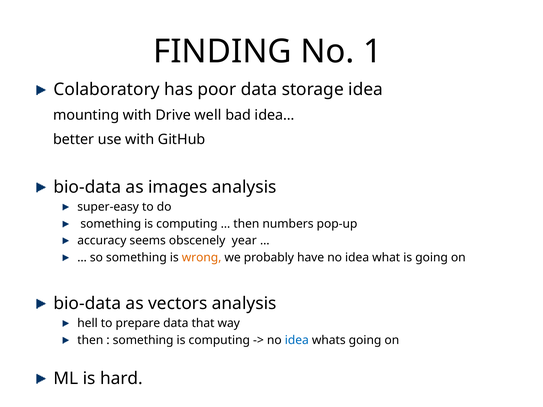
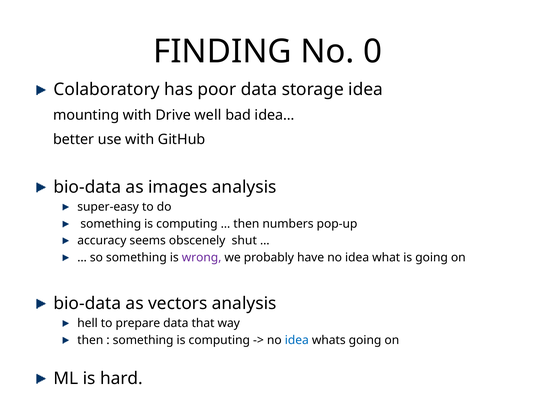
1: 1 -> 0
year: year -> shut
wrong colour: orange -> purple
